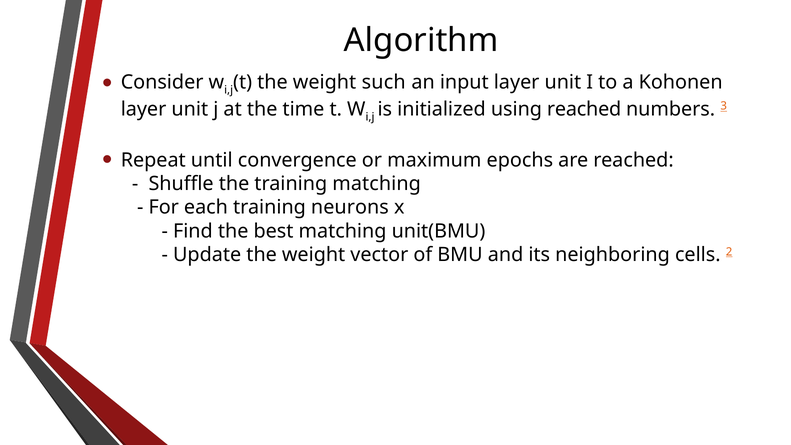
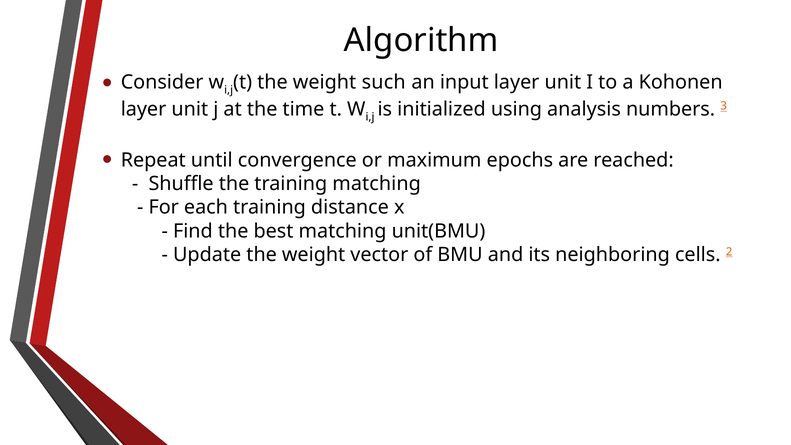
using reached: reached -> analysis
neurons: neurons -> distance
